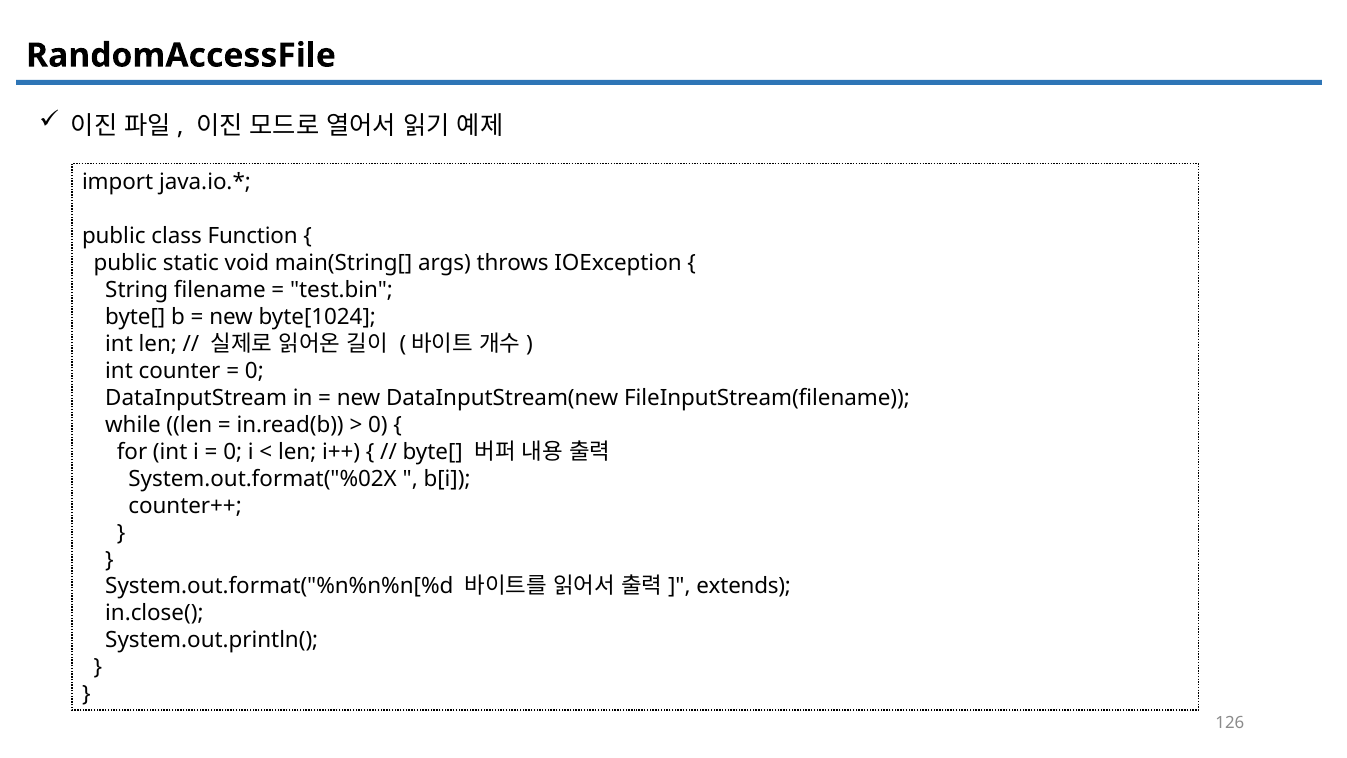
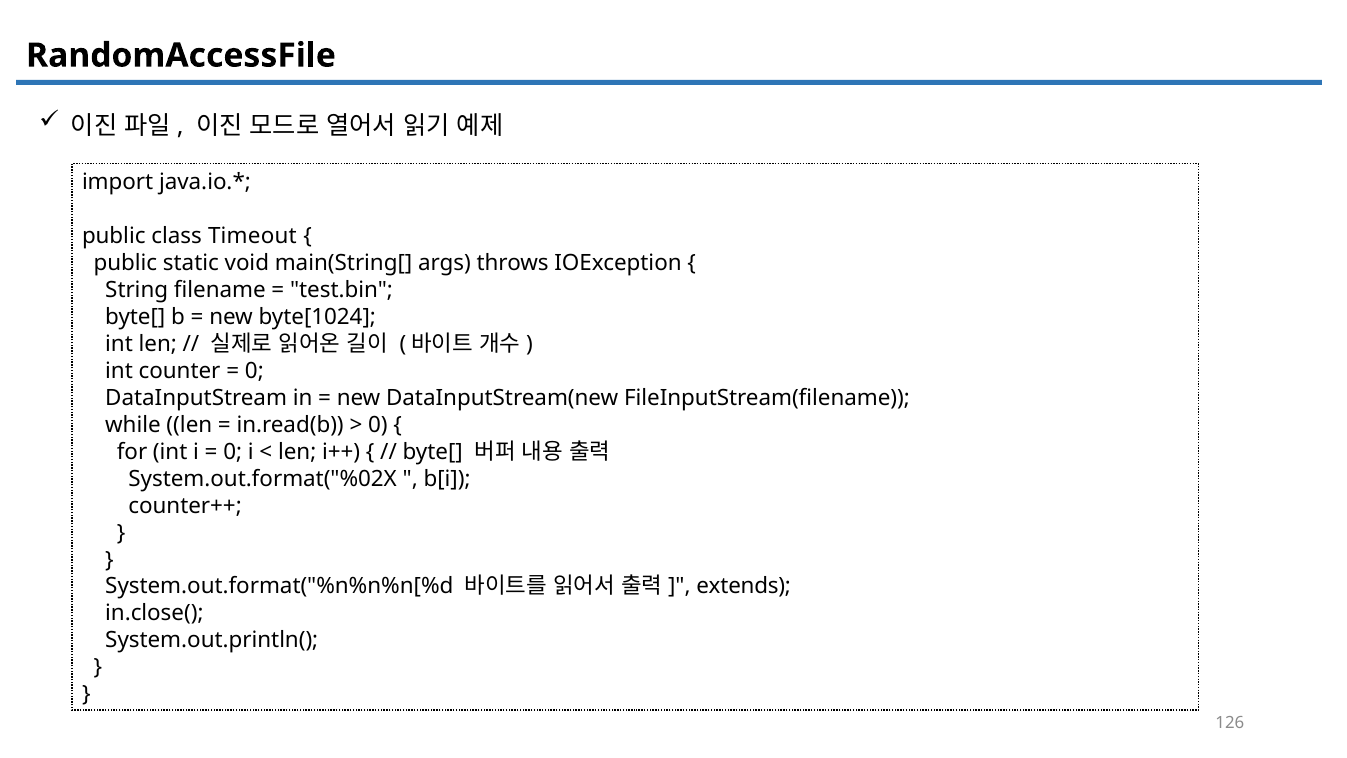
Function: Function -> Timeout
